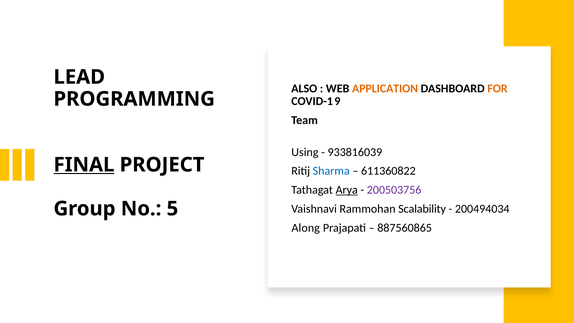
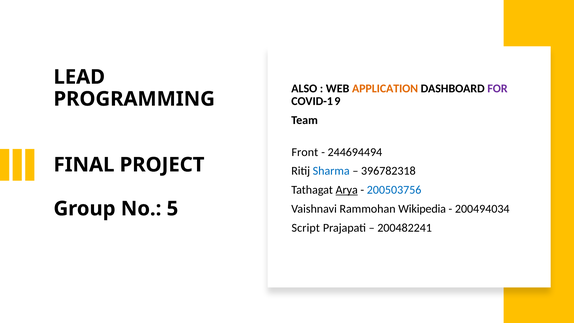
FOR colour: orange -> purple
Using: Using -> Front
933816039: 933816039 -> 244694494
FINAL underline: present -> none
611360822: 611360822 -> 396782318
200503756 colour: purple -> blue
Scalability: Scalability -> Wikipedia
Along: Along -> Script
887560865: 887560865 -> 200482241
